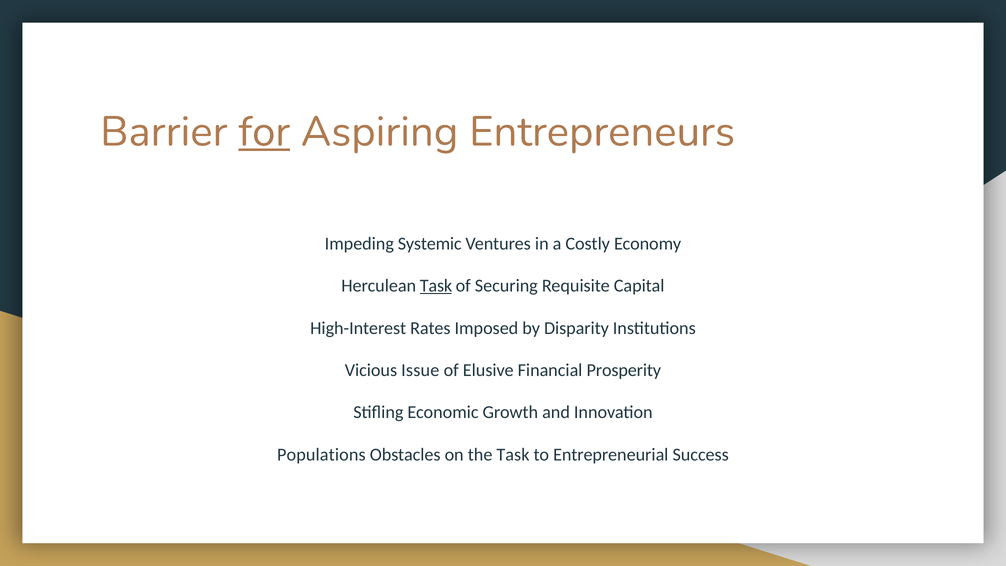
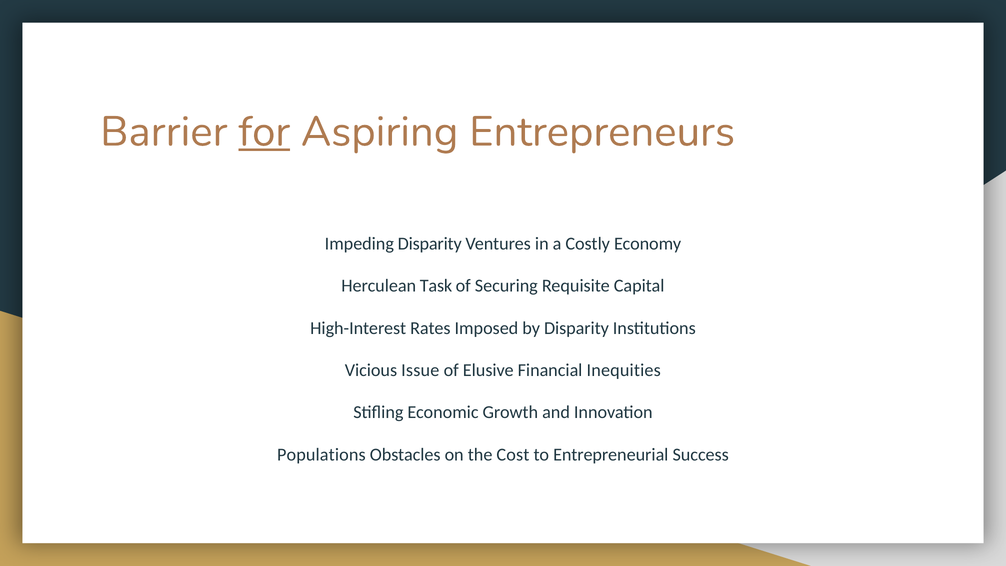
Impeding Systemic: Systemic -> Disparity
Task at (436, 286) underline: present -> none
Prosperity: Prosperity -> Inequities
the Task: Task -> Cost
